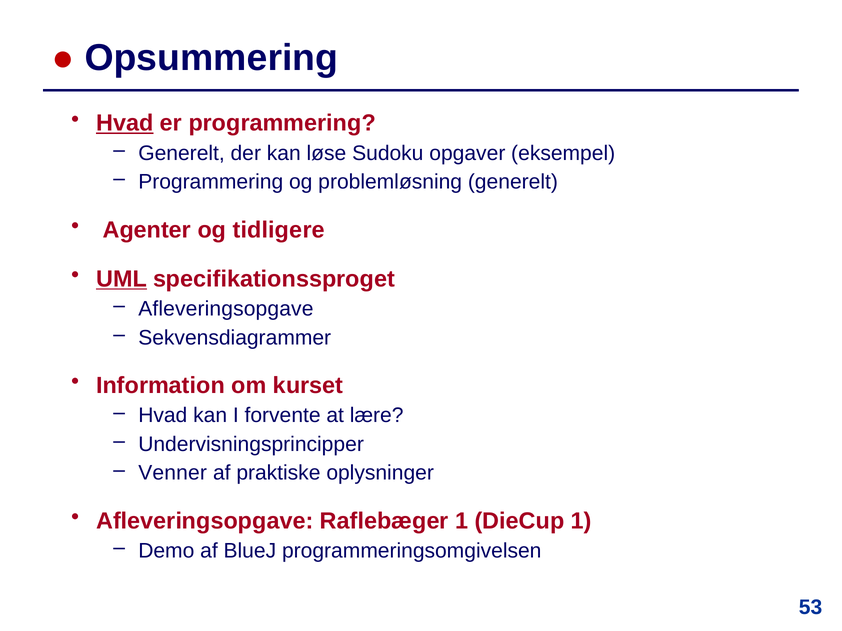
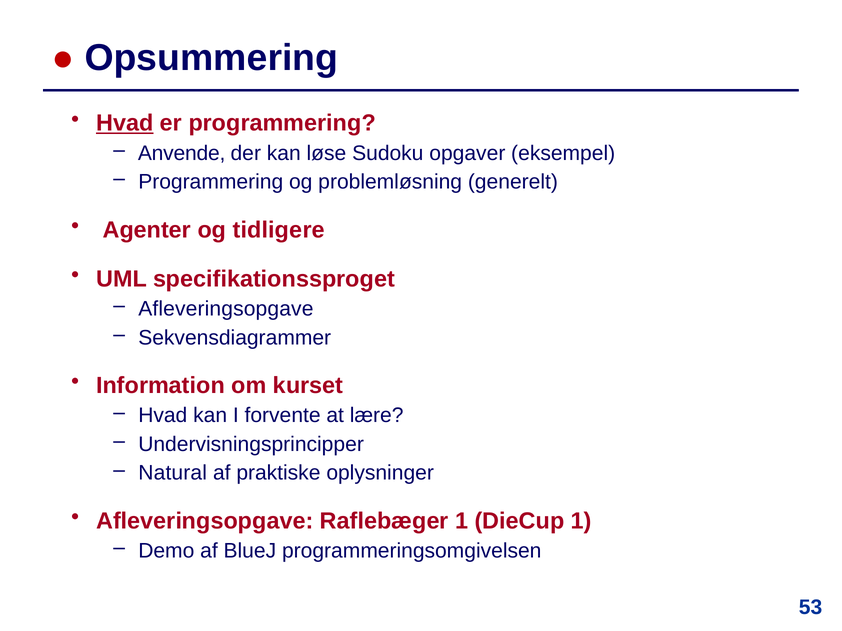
Generelt at (182, 153): Generelt -> Anvende
UML underline: present -> none
Venner: Venner -> Natural
